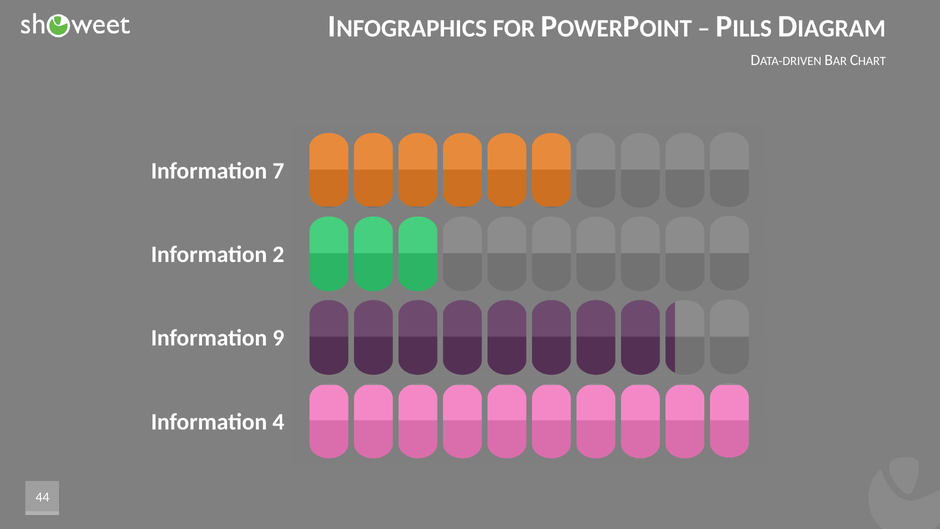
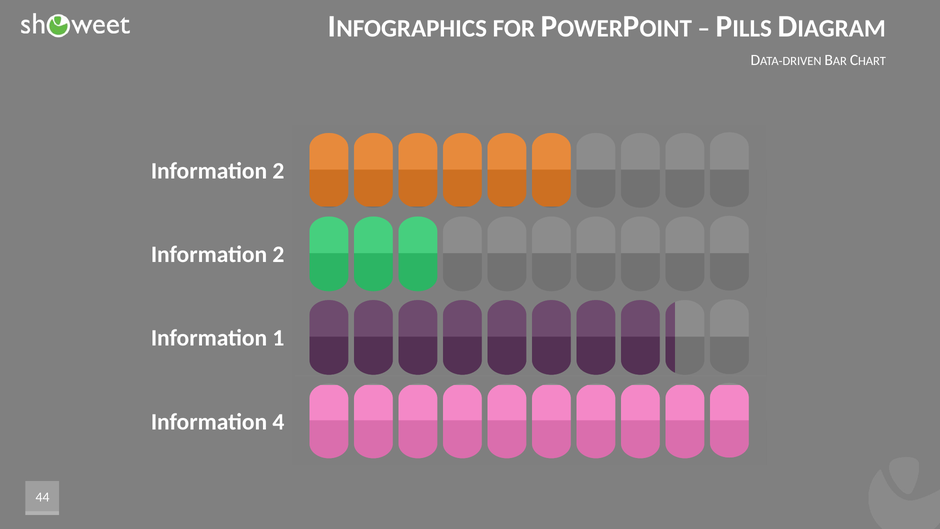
7 at (278, 171): 7 -> 2
9: 9 -> 1
